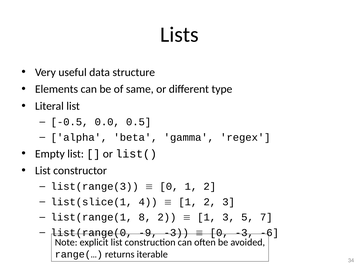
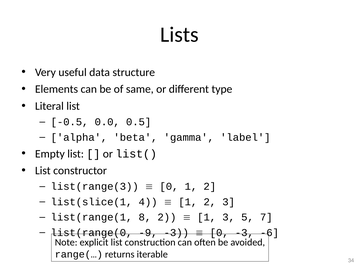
regex: regex -> label
